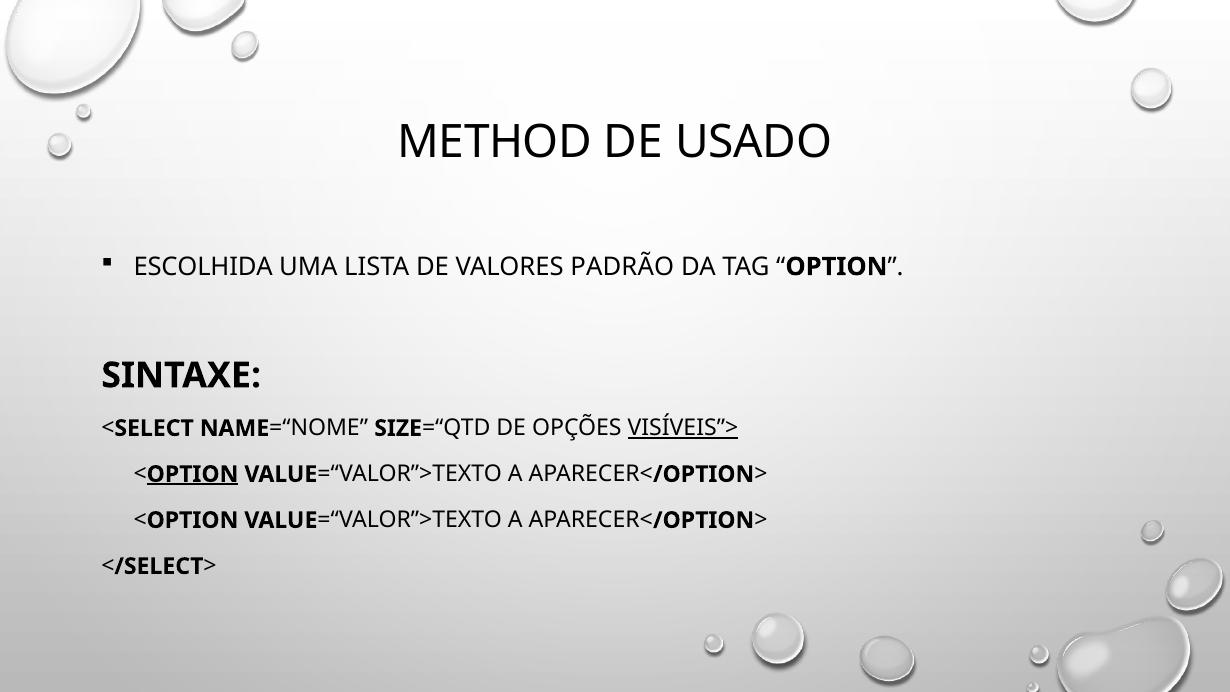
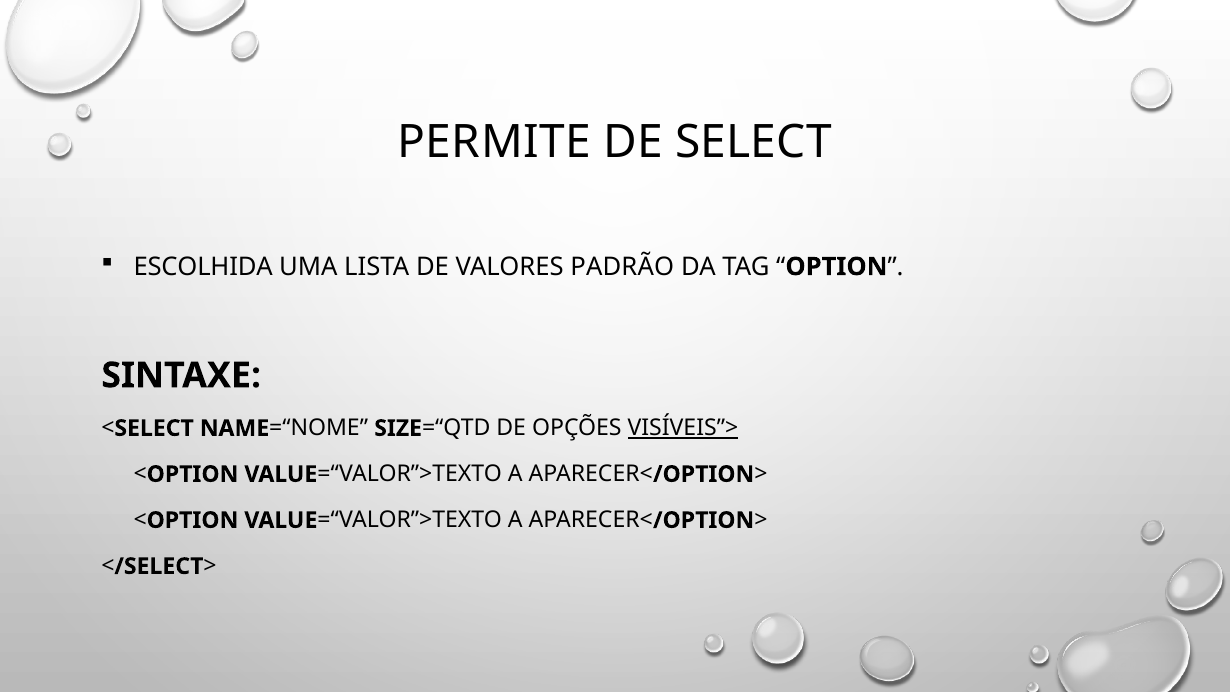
METHOD: METHOD -> PERMITE
DE USADO: USADO -> SELECT
OPTION at (192, 474) underline: present -> none
